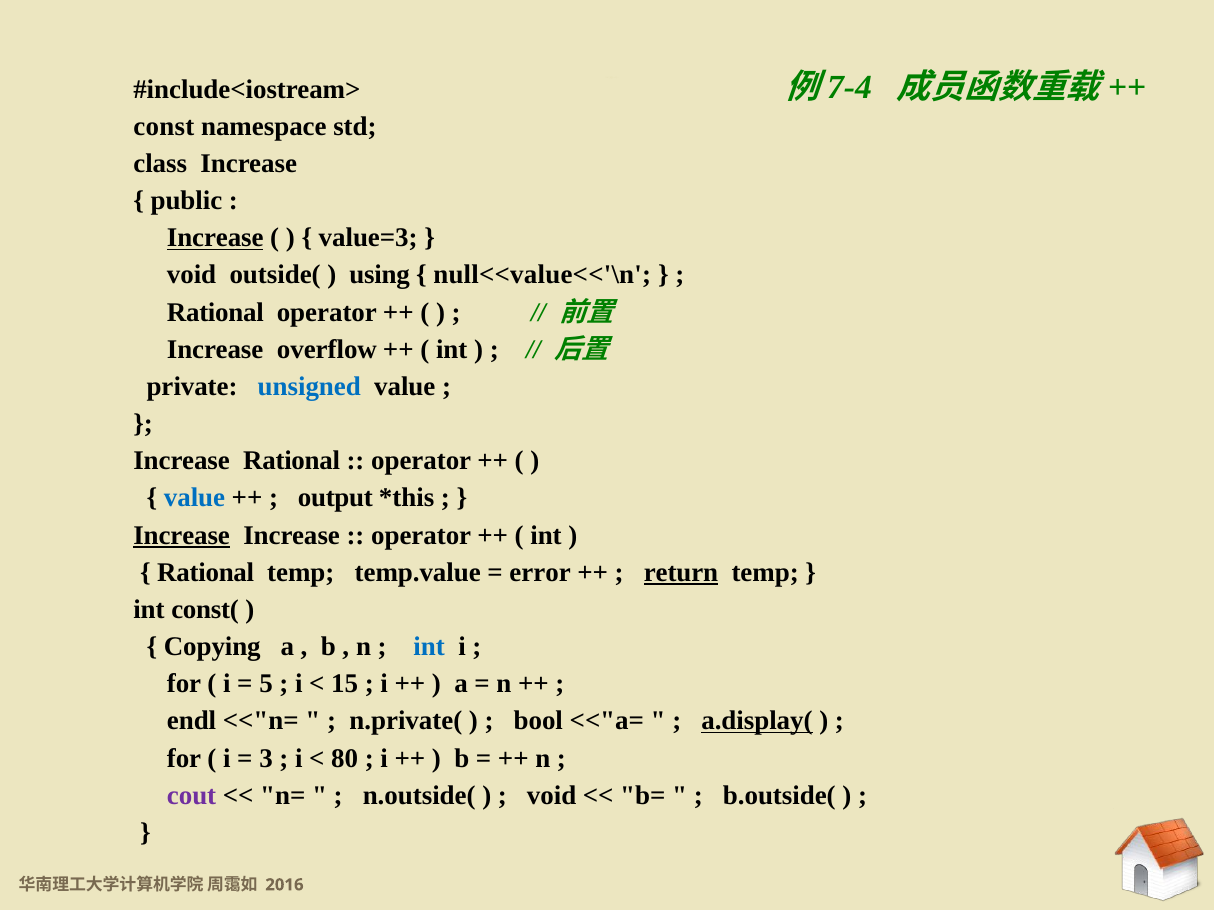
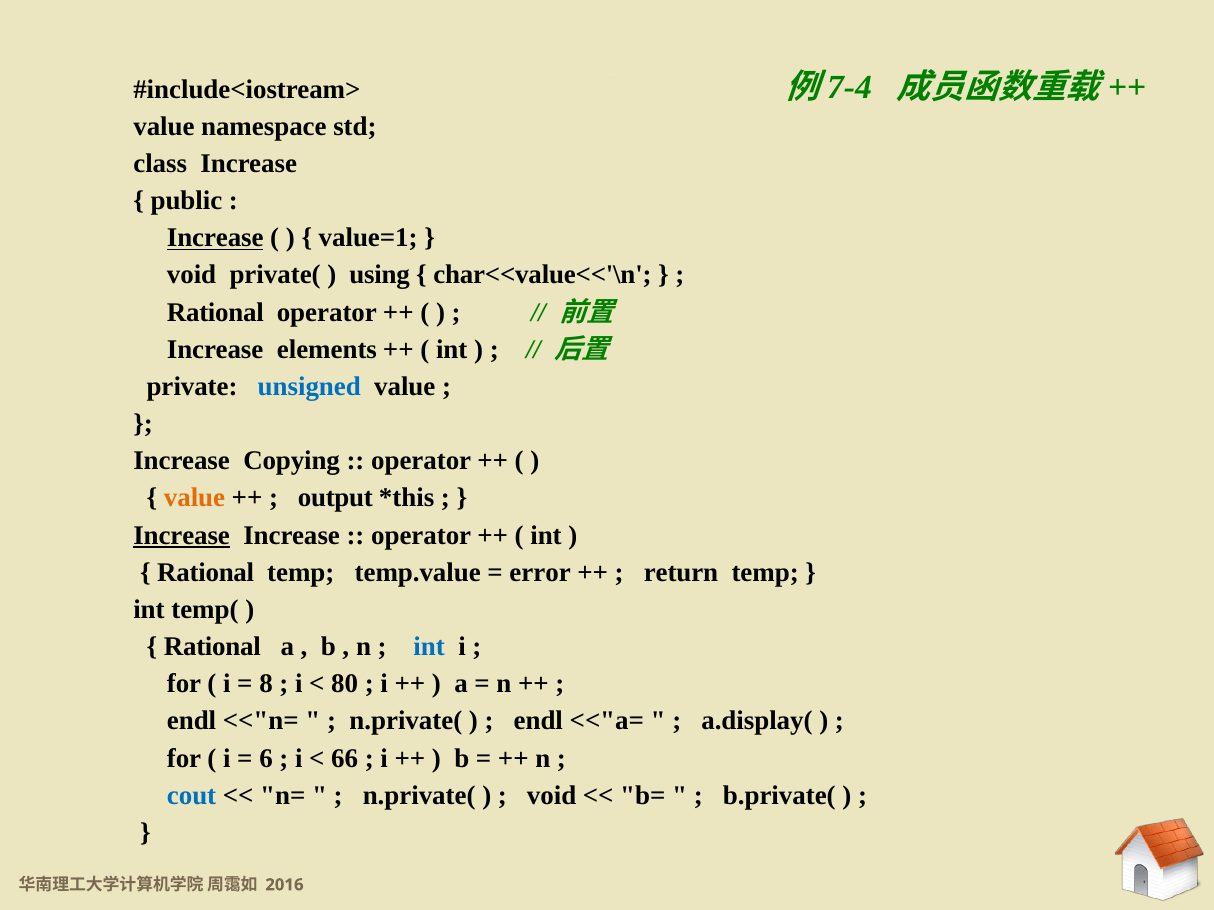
const at (164, 126): const -> value
value=3: value=3 -> value=1
outside(: outside( -> private(
null<<value<<'\n: null<<value<<'\n -> char<<value<<'\n
overflow: overflow -> elements
Increase Rational: Rational -> Copying
value at (195, 498) colour: blue -> orange
return underline: present -> none
const(: const( -> temp(
Copying at (212, 647): Copying -> Rational
5: 5 -> 8
15: 15 -> 80
bool at (538, 721): bool -> endl
a.display( underline: present -> none
3: 3 -> 6
80: 80 -> 66
cout colour: purple -> blue
n.outside( at (419, 796): n.outside( -> n.private(
b.outside(: b.outside( -> b.private(
